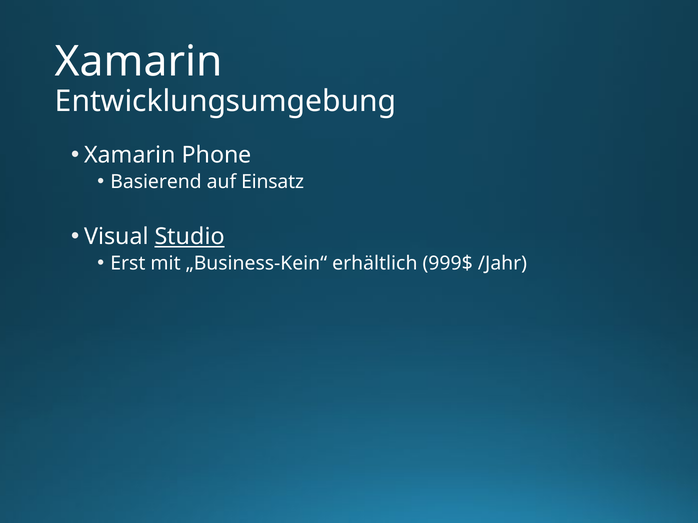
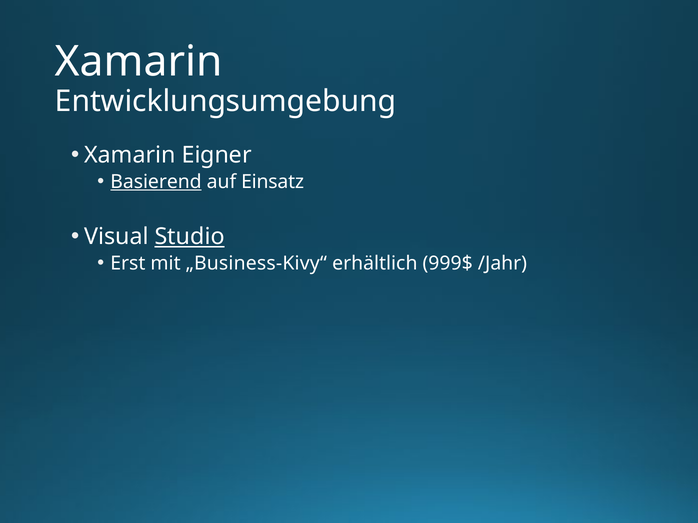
Phone: Phone -> Eigner
Basierend underline: none -> present
„Business-Kein“: „Business-Kein“ -> „Business-Kivy“
